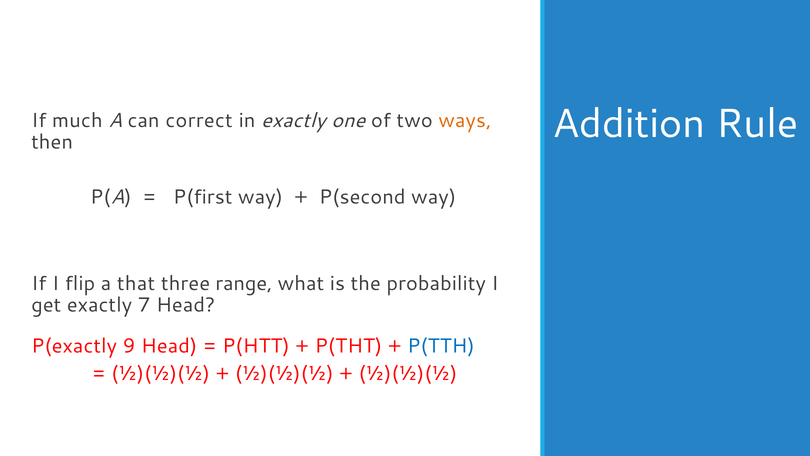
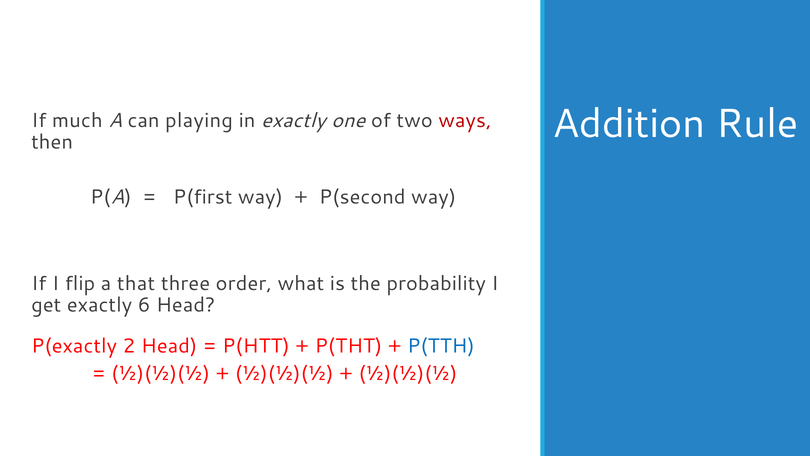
correct: correct -> playing
ways colour: orange -> red
range: range -> order
7: 7 -> 6
9: 9 -> 2
